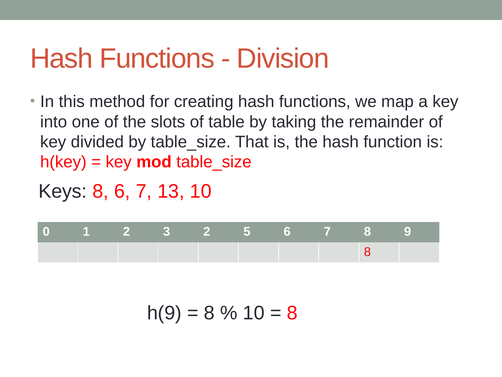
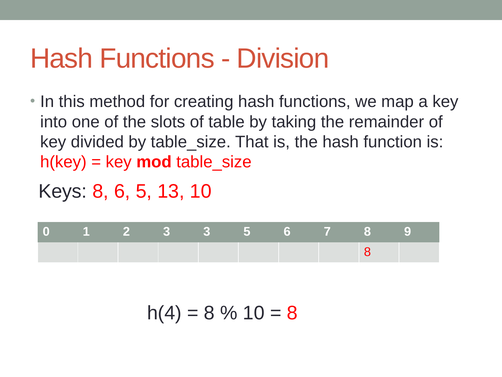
8 6 7: 7 -> 5
3 2: 2 -> 3
h(9: h(9 -> h(4
